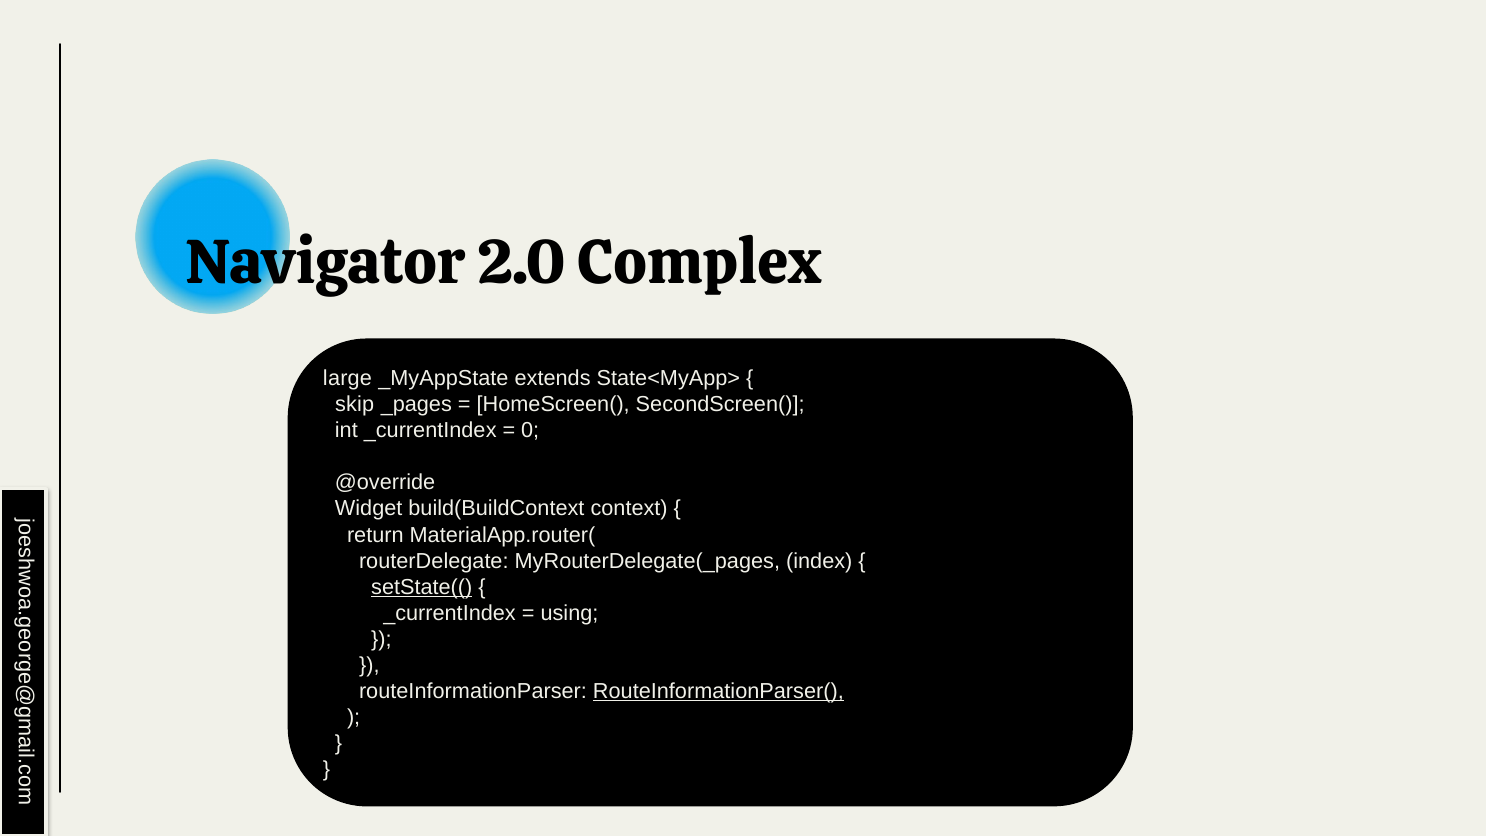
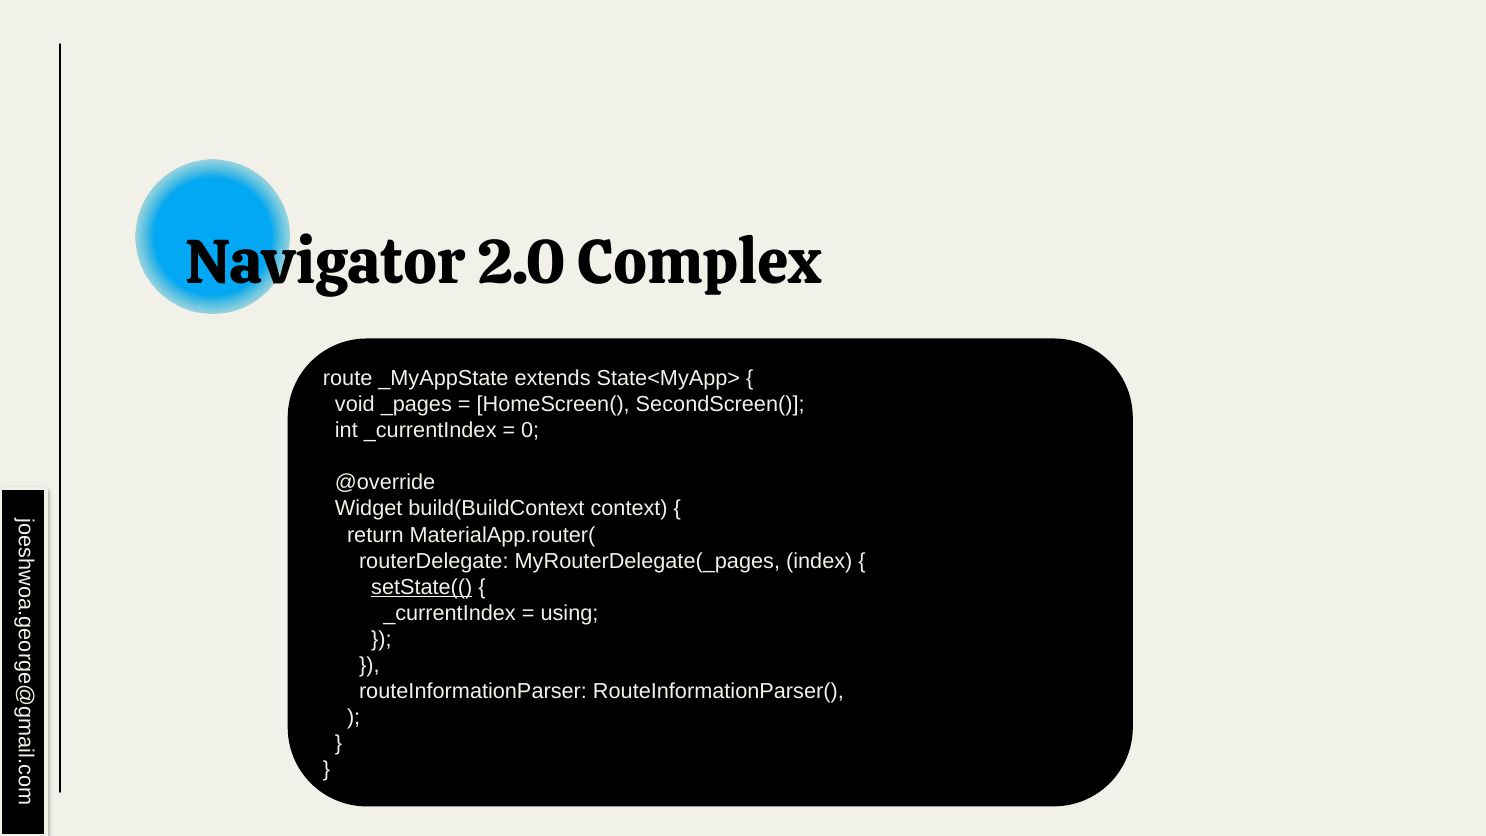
large: large -> route
skip: skip -> void
RouteInformationParser( underline: present -> none
